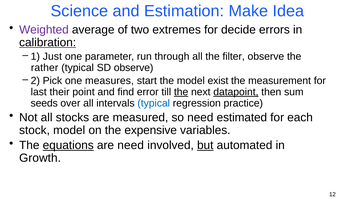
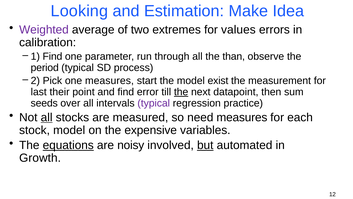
Science: Science -> Looking
decide: decide -> values
calibration underline: present -> none
Just at (52, 56): Just -> Find
filter: filter -> than
rather: rather -> period
SD observe: observe -> process
datapoint underline: present -> none
typical at (154, 103) colour: blue -> purple
all at (47, 117) underline: none -> present
need estimated: estimated -> measures
are need: need -> noisy
